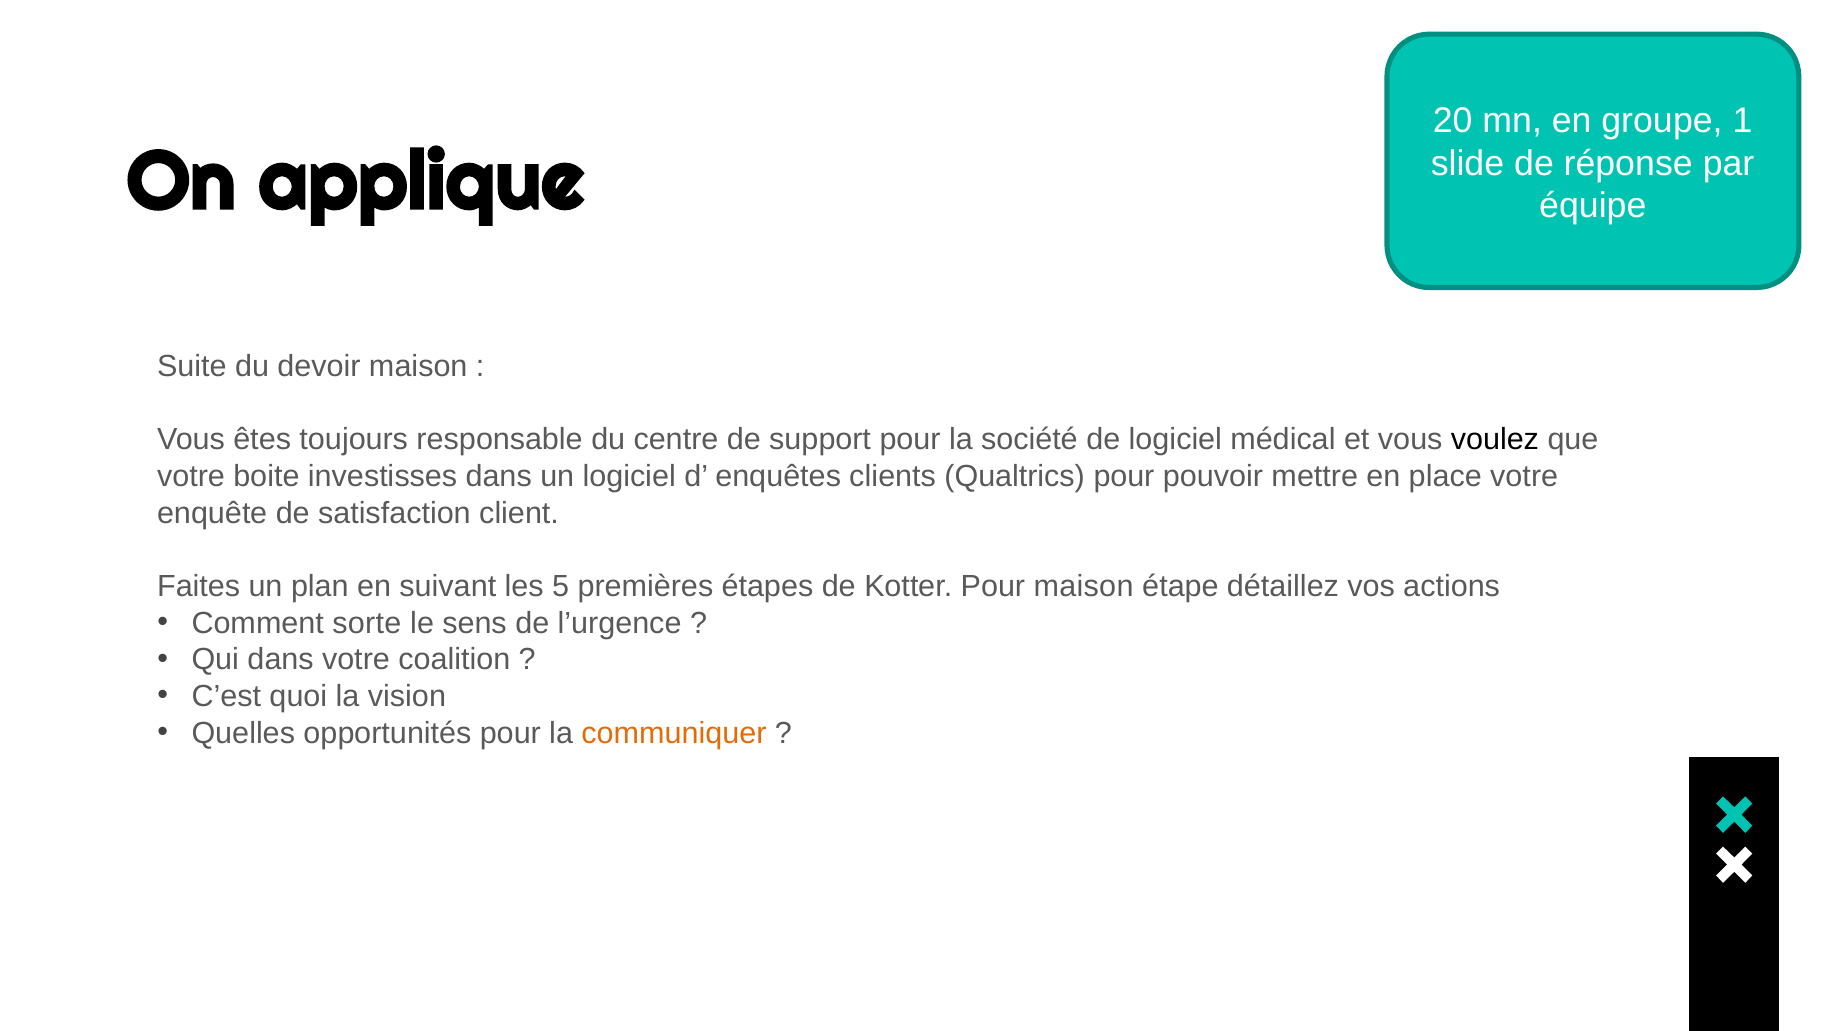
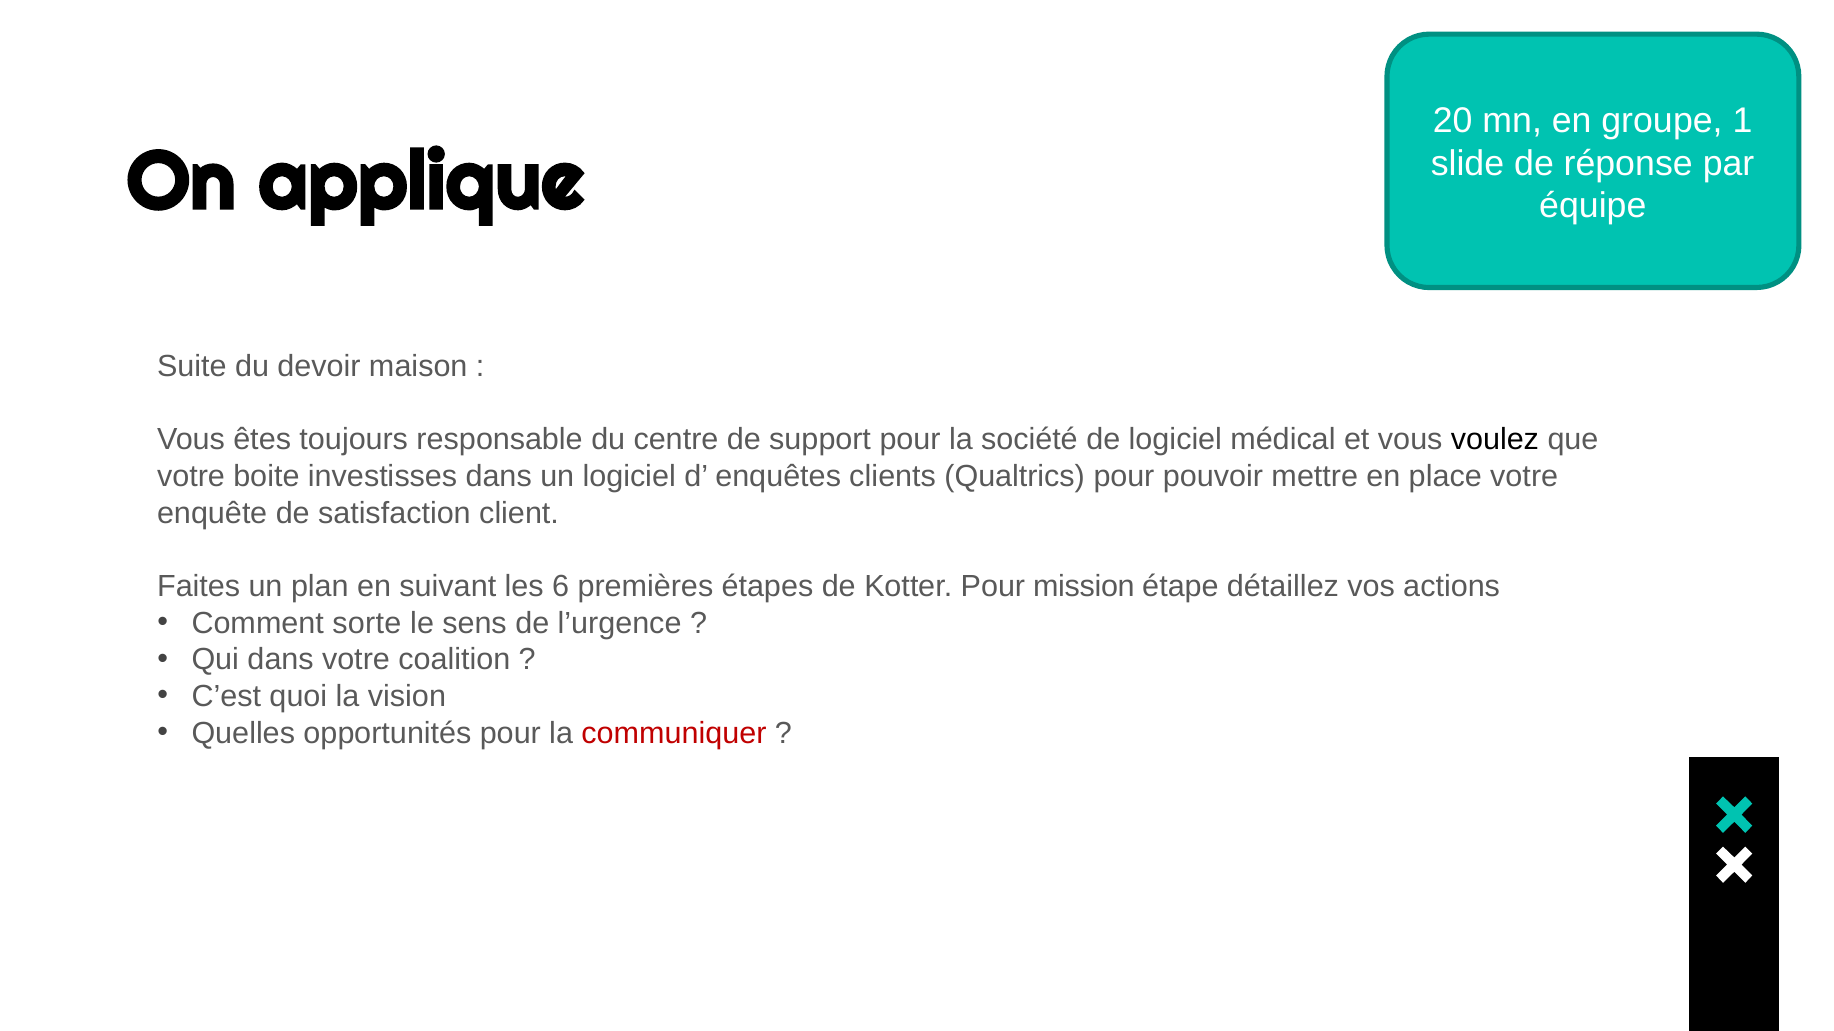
5: 5 -> 6
Pour maison: maison -> mission
communiquer colour: orange -> red
